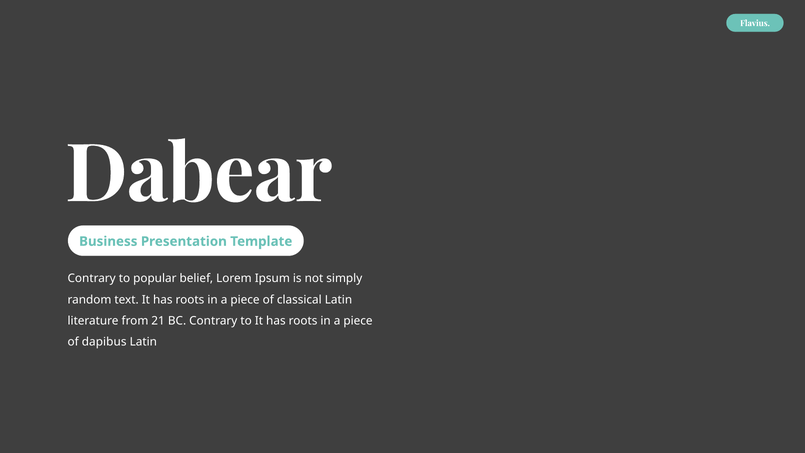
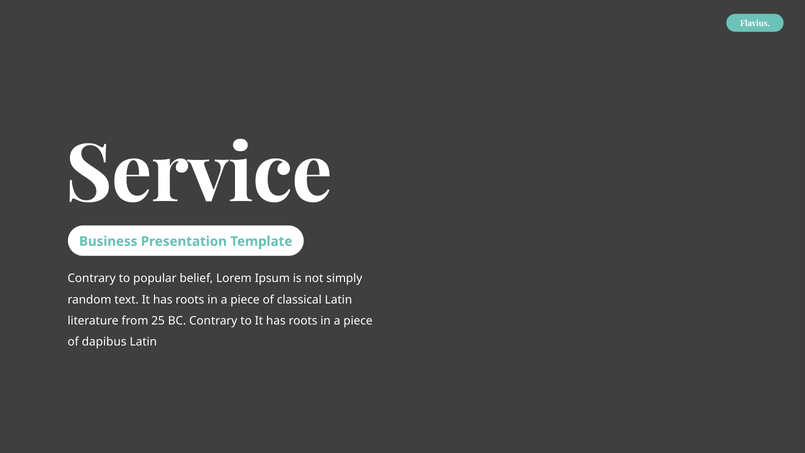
Dabear: Dabear -> Service
21: 21 -> 25
